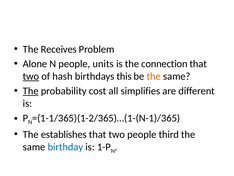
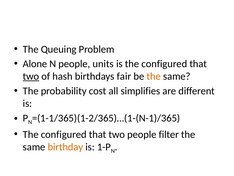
Receives: Receives -> Queuing
is the connection: connection -> configured
this: this -> fair
The at (31, 91) underline: present -> none
establishes at (64, 134): establishes -> configured
third: third -> filter
birthday colour: blue -> orange
